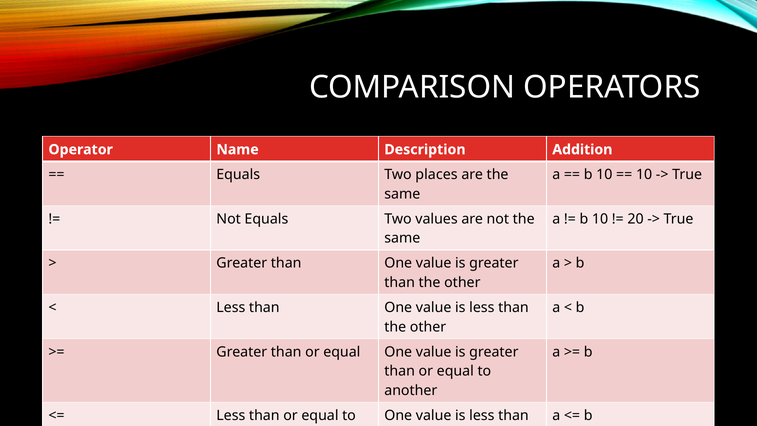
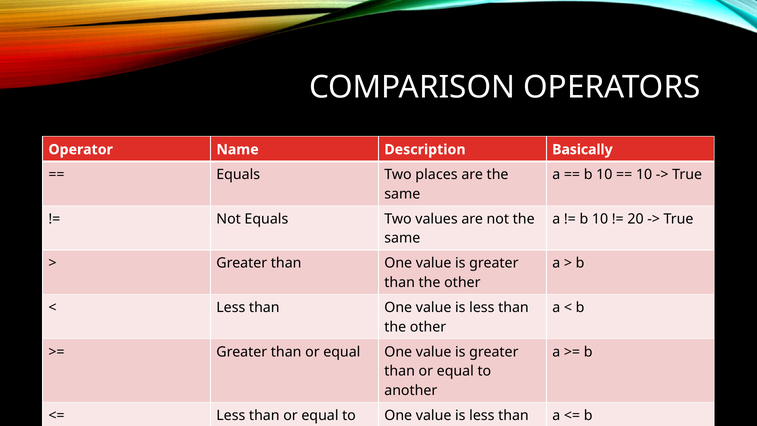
Addition: Addition -> Basically
